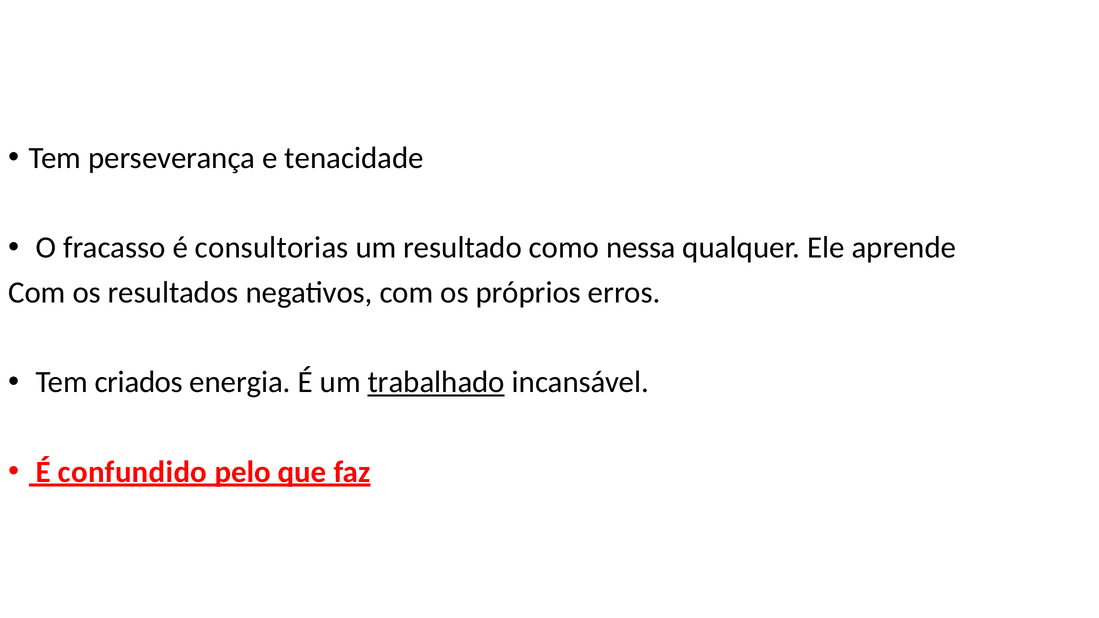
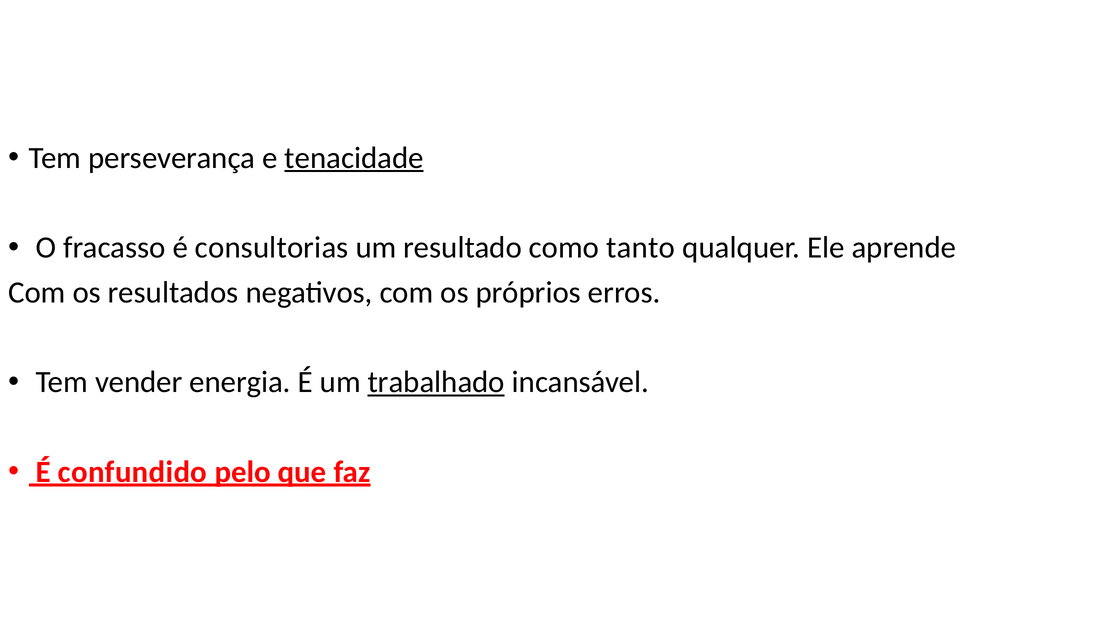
tenacidade underline: none -> present
nessa: nessa -> tanto
criados: criados -> vender
